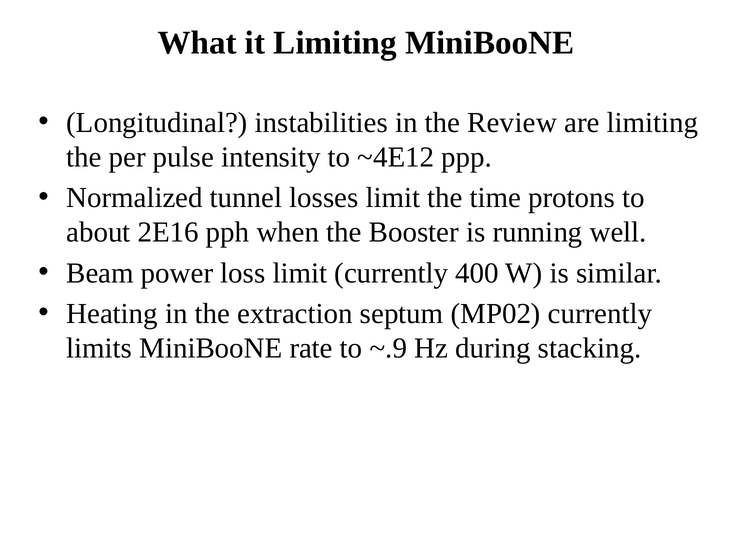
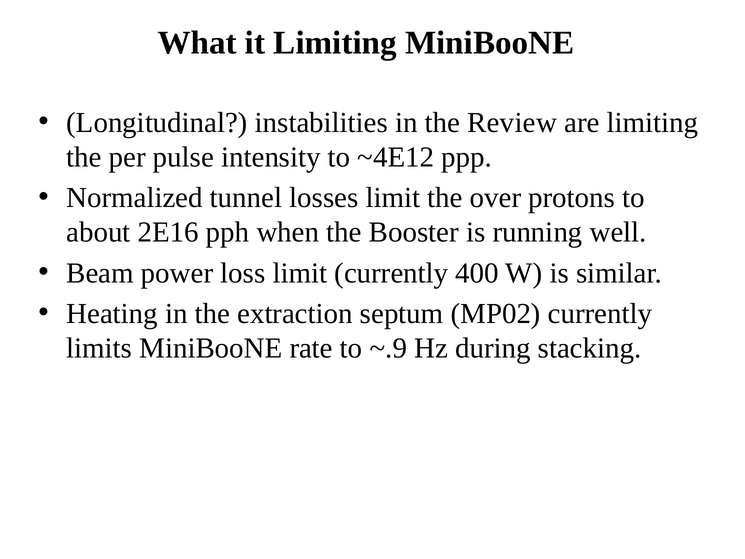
time: time -> over
